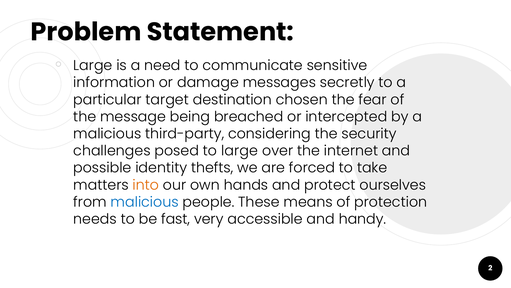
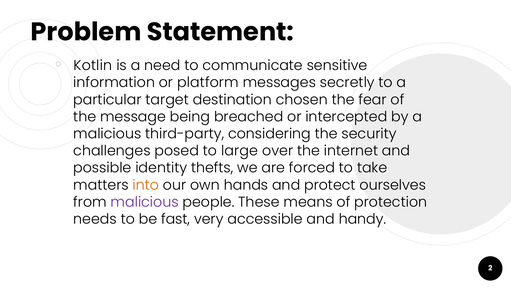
Large at (93, 65): Large -> Kotlin
damage: damage -> platform
malicious at (145, 202) colour: blue -> purple
